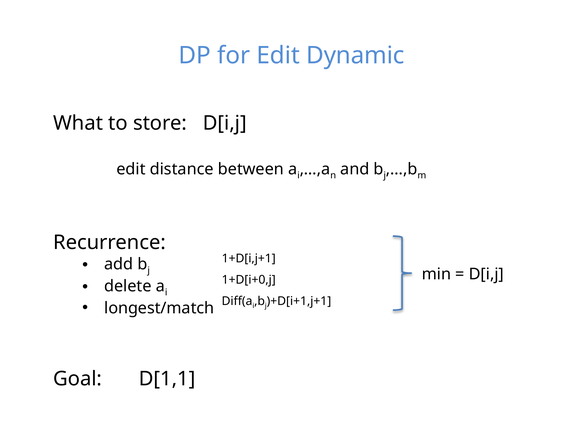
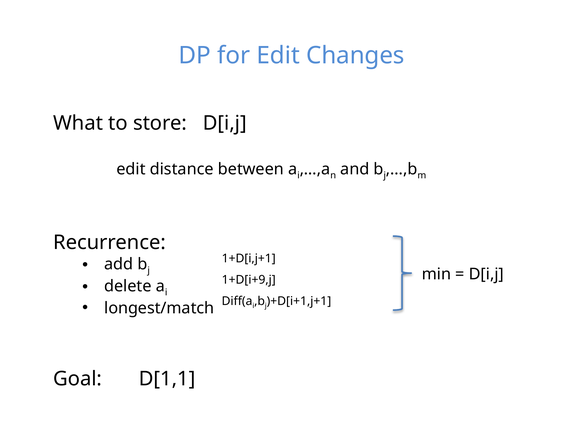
Dynamic: Dynamic -> Changes
1+D[i+0,j: 1+D[i+0,j -> 1+D[i+9,j
